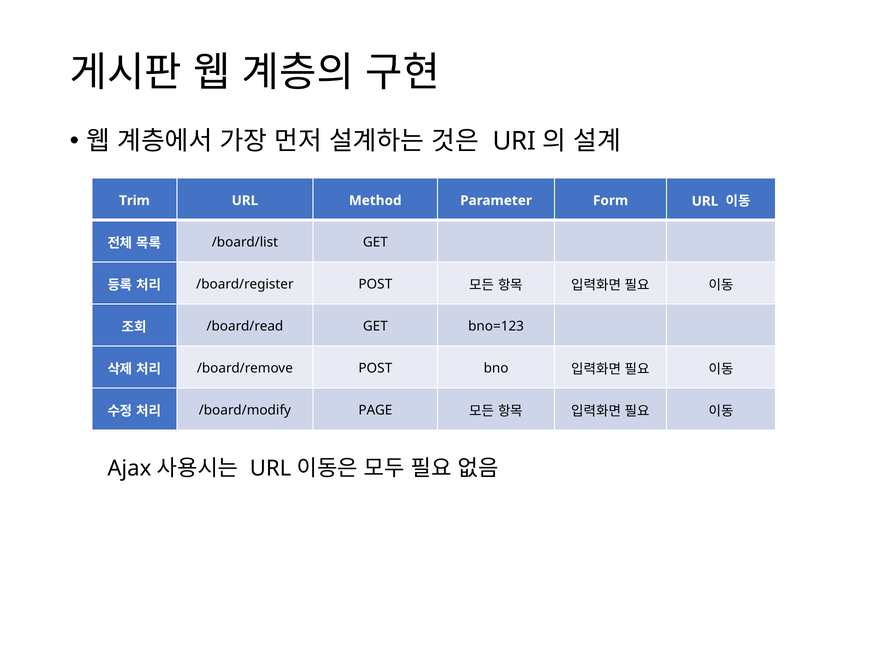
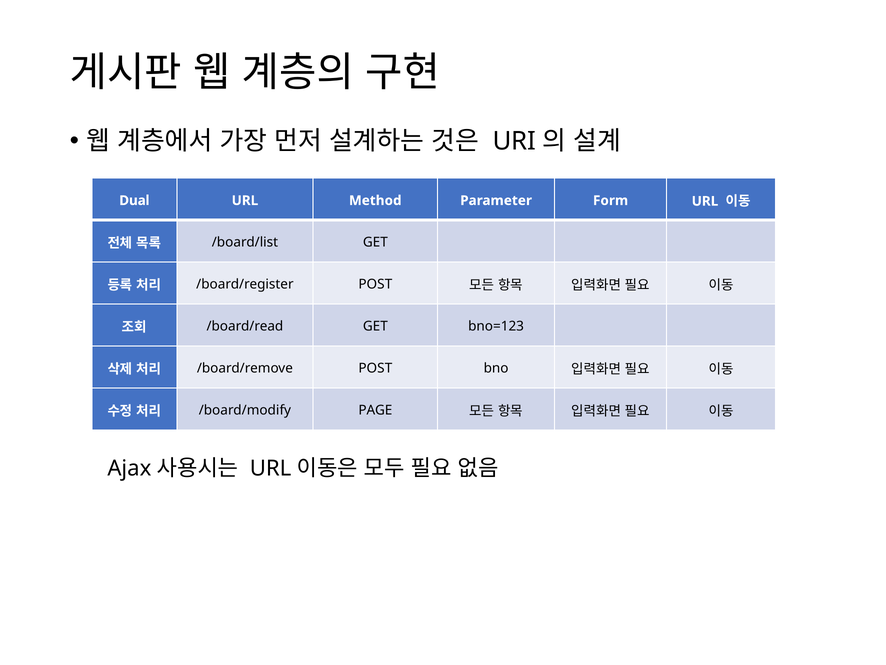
Trim: Trim -> Dual
